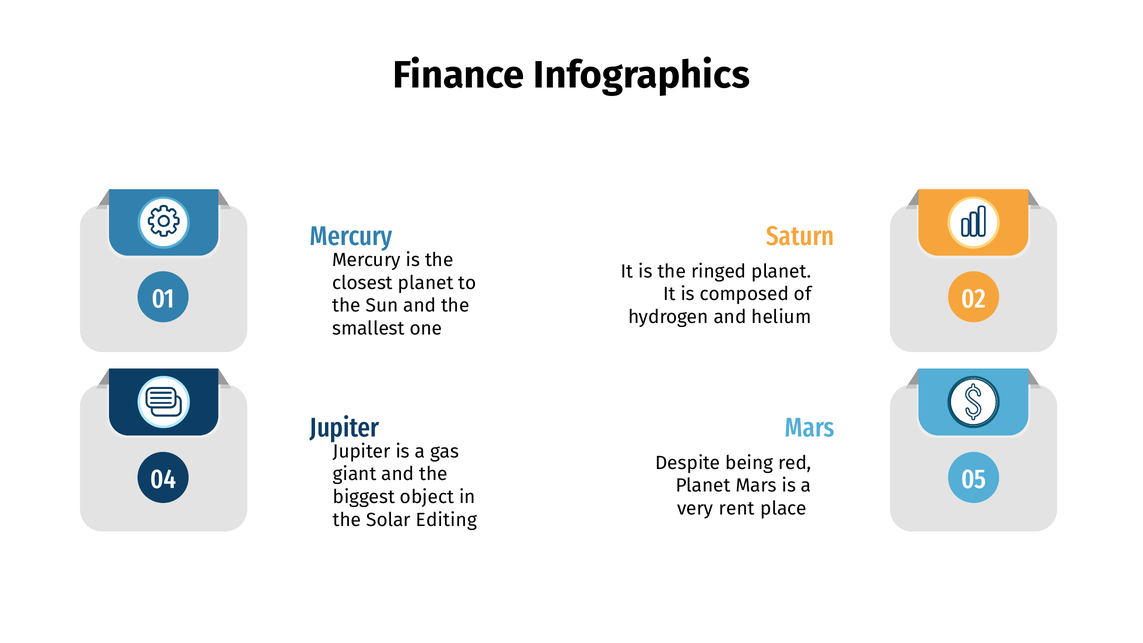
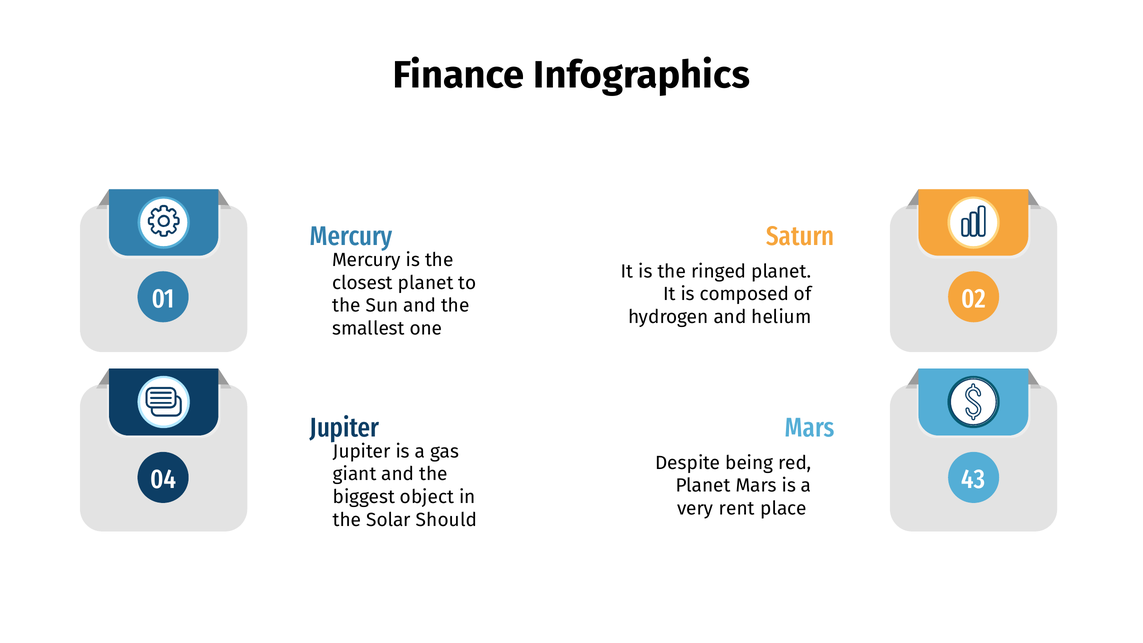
05: 05 -> 43
Editing: Editing -> Should
